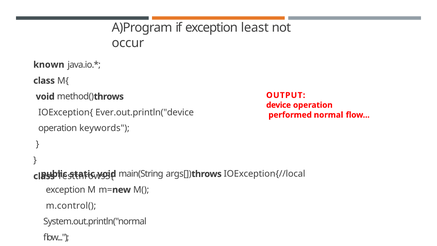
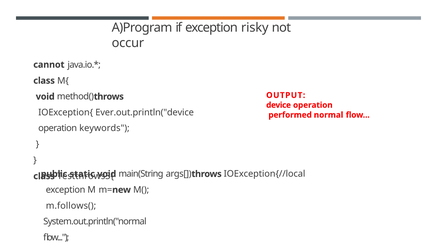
least: least -> risky
known: known -> cannot
m.control(: m.control( -> m.follows(
